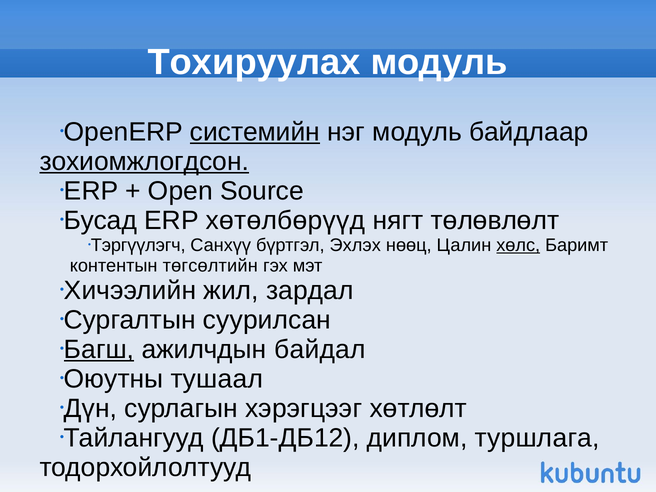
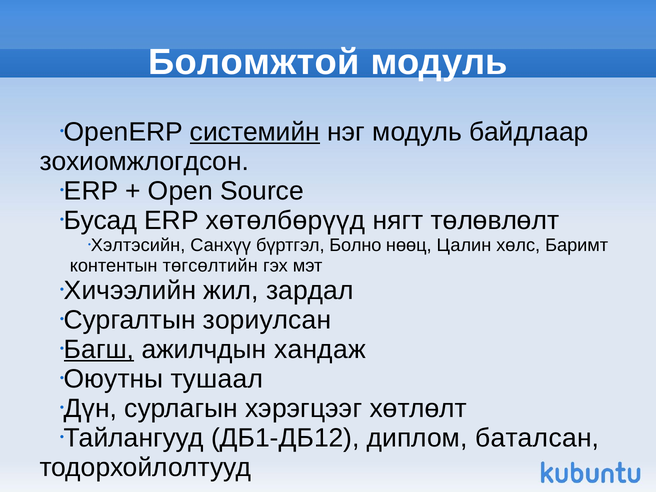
Тохируулах: Тохируулах -> Боломжтой
зохиомжлогдсон underline: present -> none
Тэргүүлэгч: Тэргүүлэгч -> Хэлтэсийн
Эхлэх: Эхлэх -> Болно
хөлс underline: present -> none
суурилсан: суурилсан -> зориулсан
байдал: байдал -> хандаж
туршлага: туршлага -> баталсан
